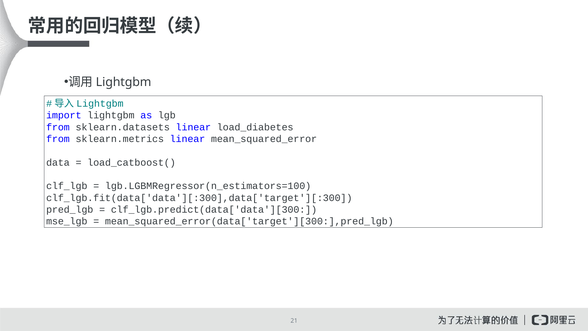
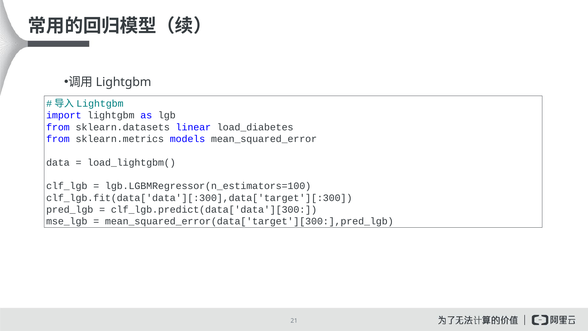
sklearn.metrics linear: linear -> models
load_catboost(: load_catboost( -> load_lightgbm(
